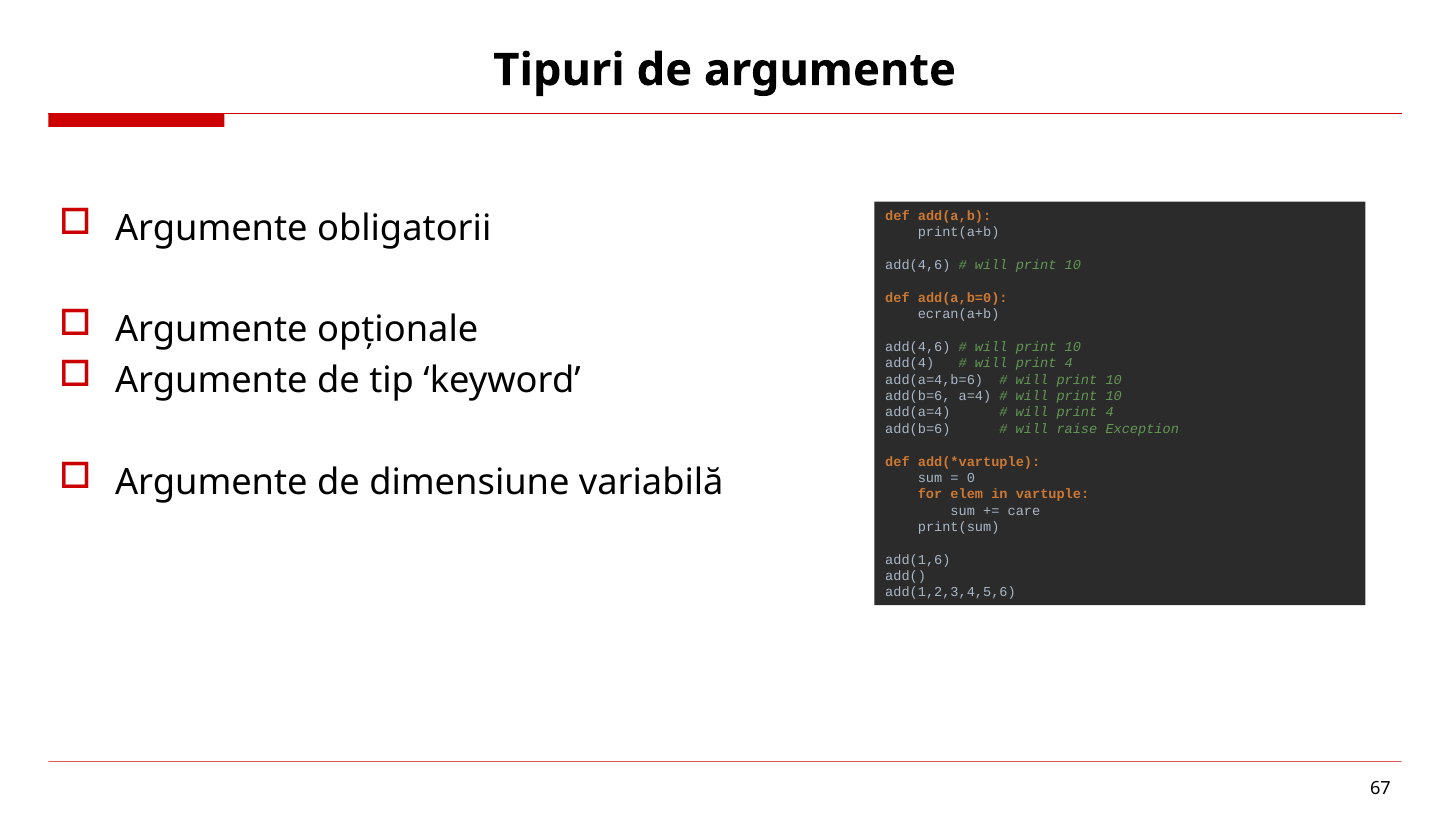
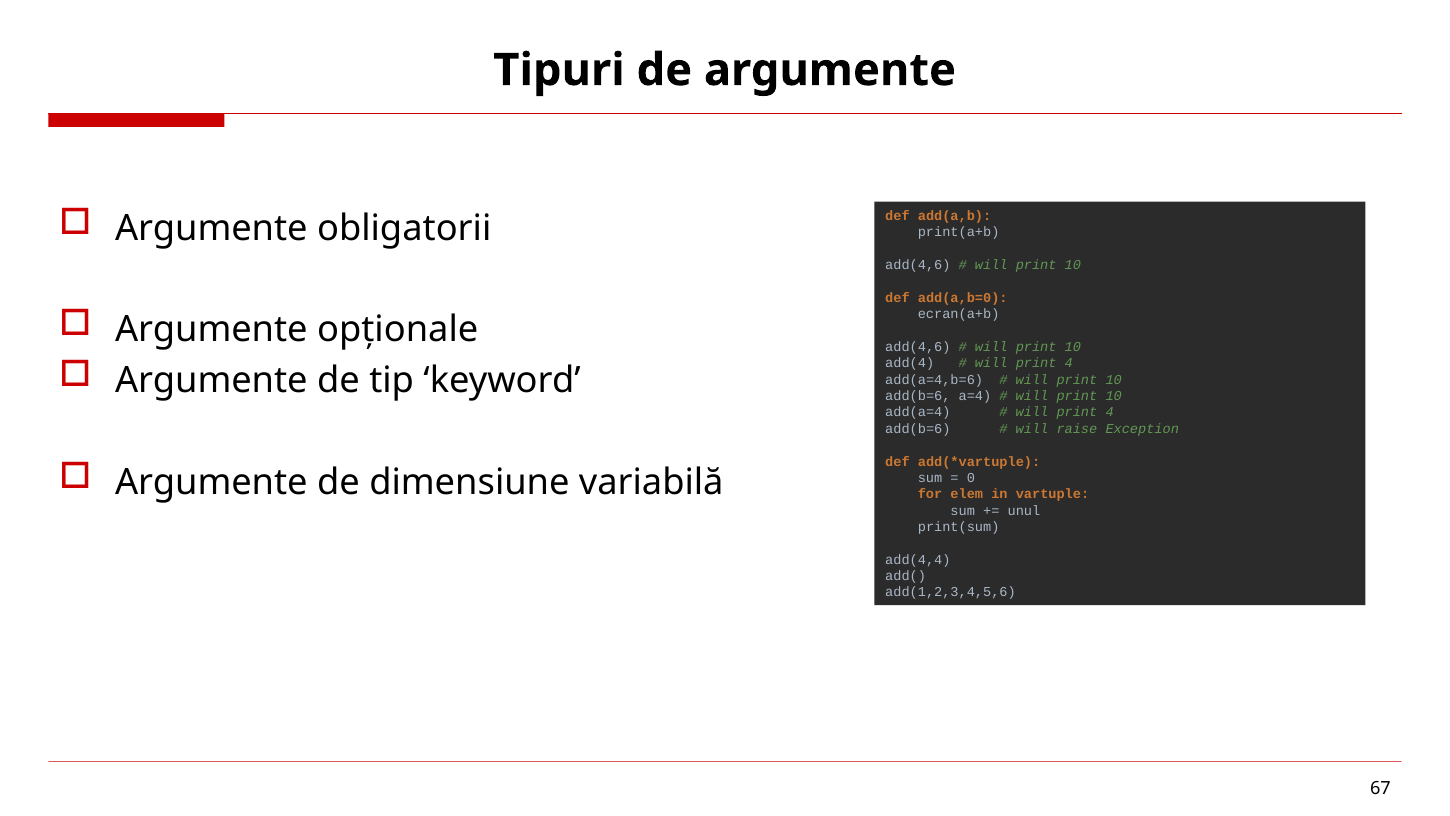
care: care -> unul
add(1,6: add(1,6 -> add(4,4
